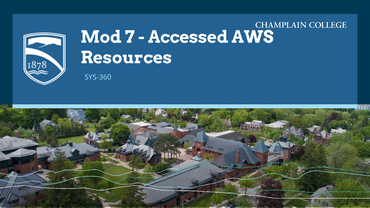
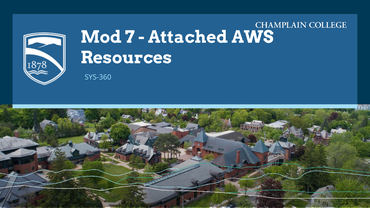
Accessed: Accessed -> Attached
